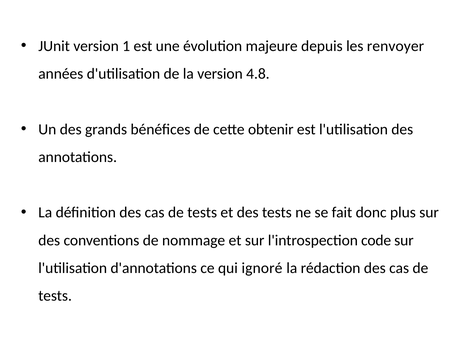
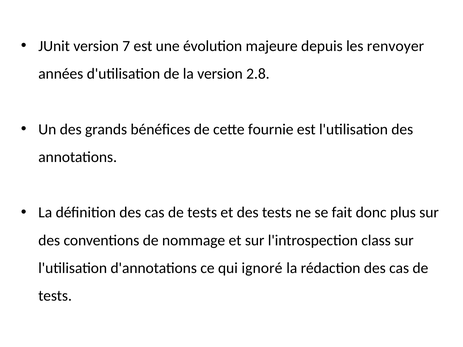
1: 1 -> 7
4.8: 4.8 -> 2.8
obtenir: obtenir -> fournie
code: code -> class
